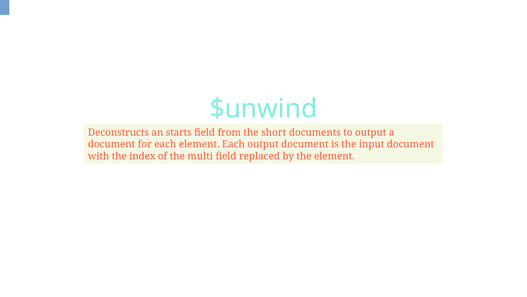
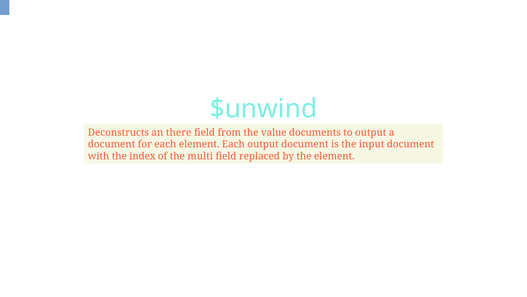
starts: starts -> there
short: short -> value
